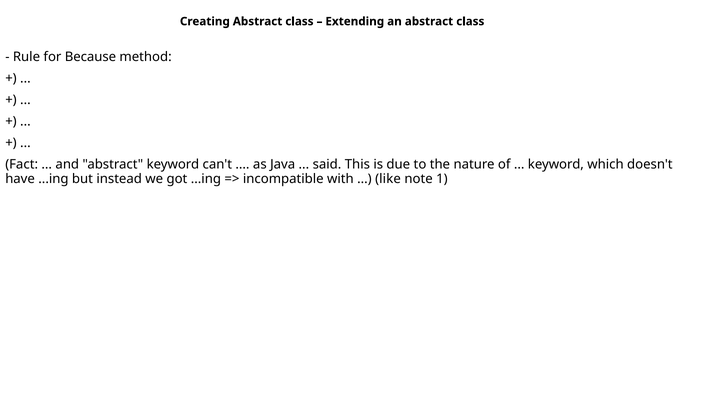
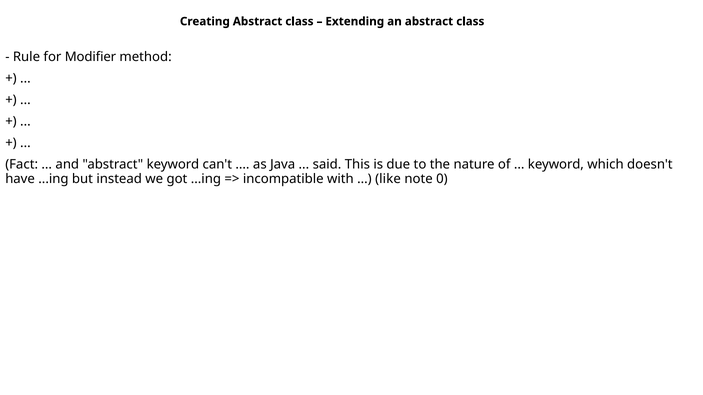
Because: Because -> Modifier
1: 1 -> 0
